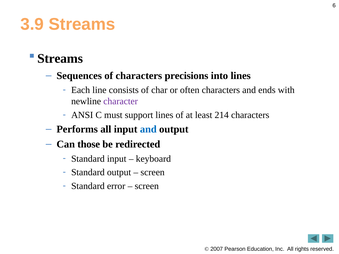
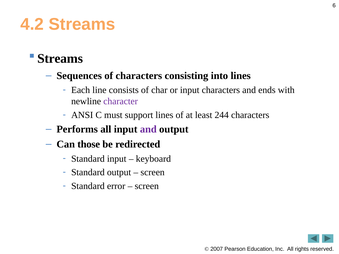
3.9: 3.9 -> 4.2
precisions: precisions -> consisting
or often: often -> input
214: 214 -> 244
and at (148, 129) colour: blue -> purple
